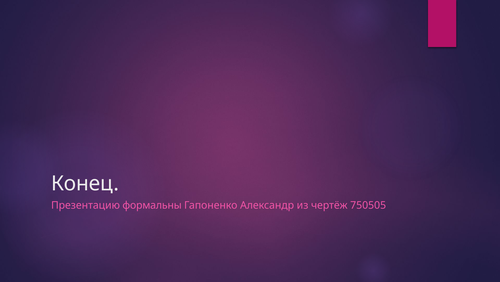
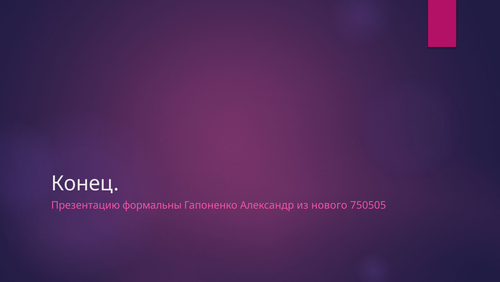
чертёж: чертёж -> нового
